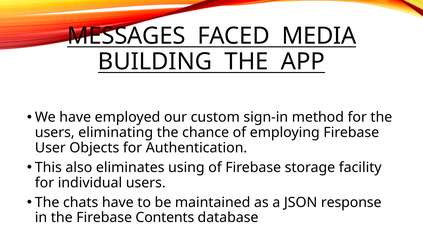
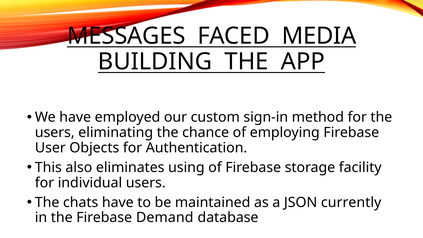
response: response -> currently
Contents: Contents -> Demand
